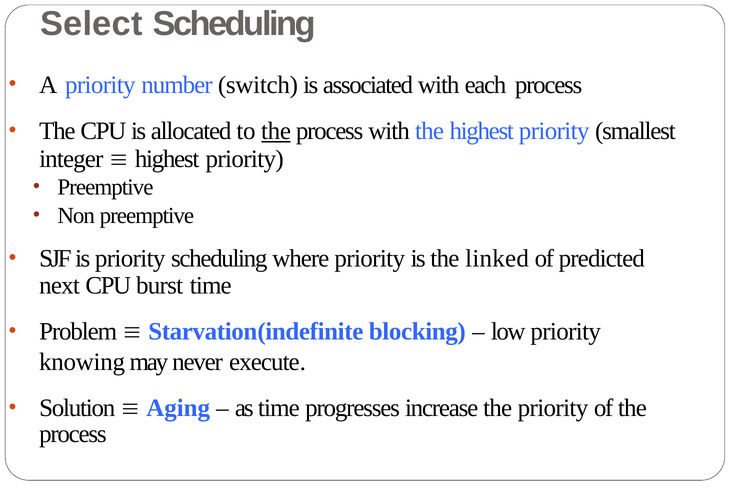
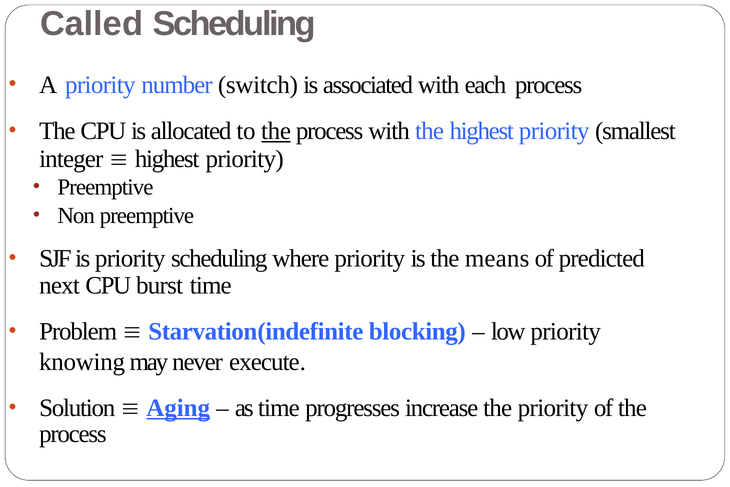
Select: Select -> Called
linked: linked -> means
Aging underline: none -> present
